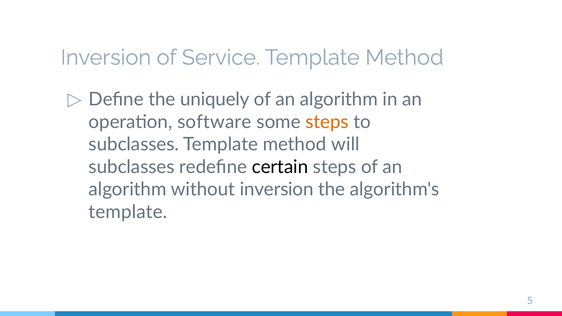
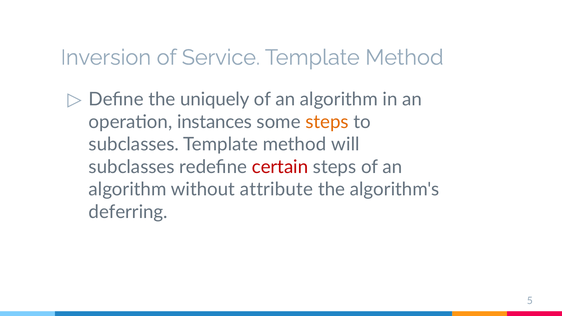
software: software -> instances
certain colour: black -> red
without inversion: inversion -> attribute
template at (128, 212): template -> deferring
